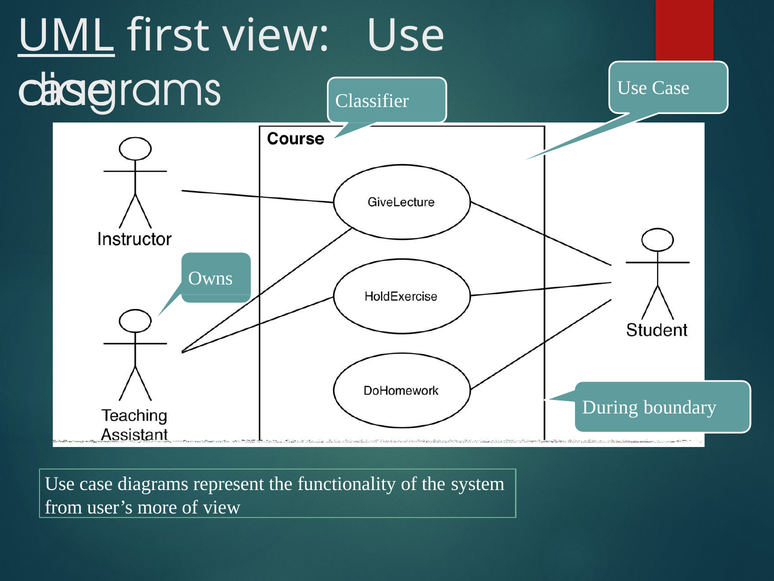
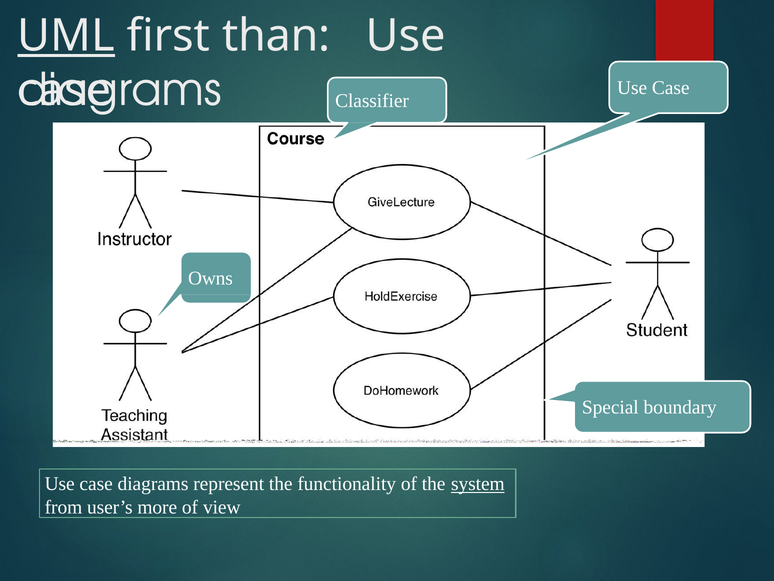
first view: view -> than
During: During -> Special
system underline: none -> present
